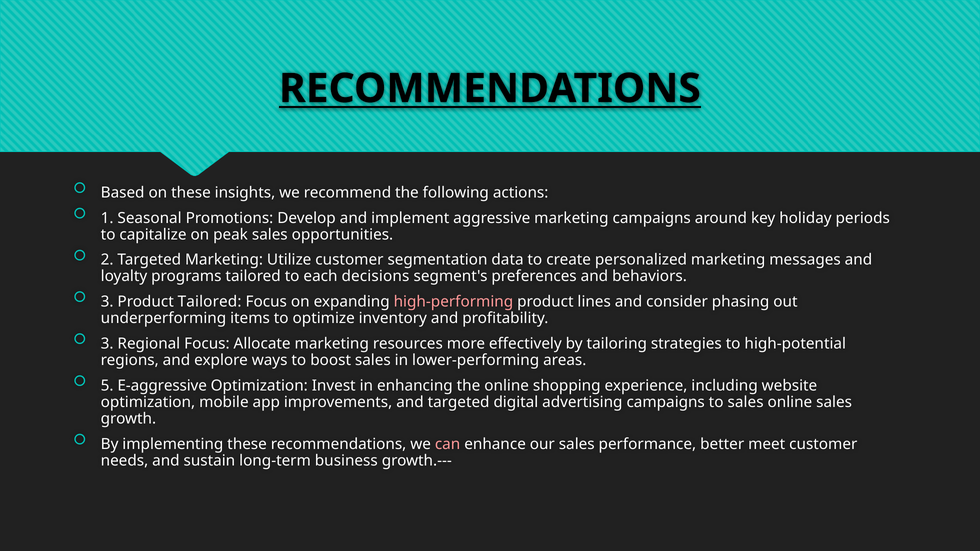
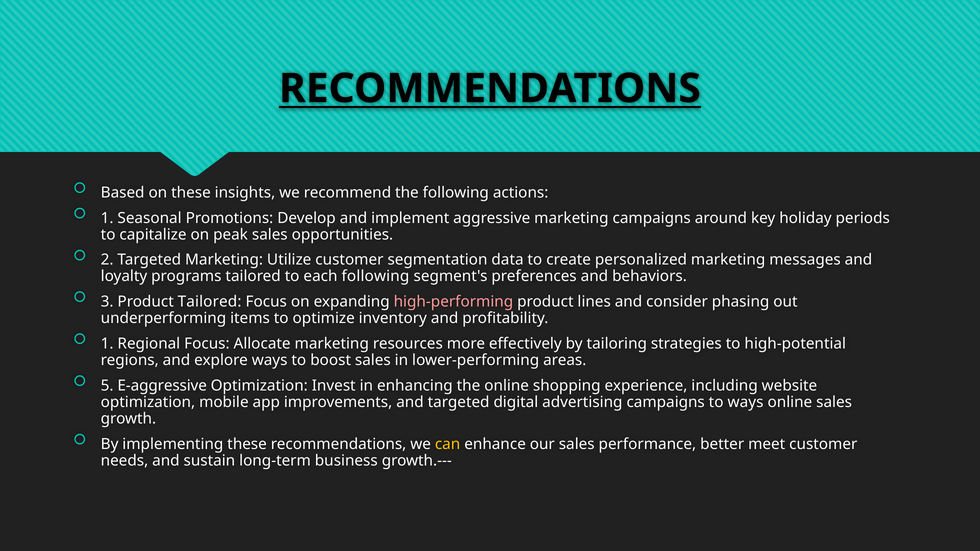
each decisions: decisions -> following
3 at (107, 344): 3 -> 1
to sales: sales -> ways
can colour: pink -> yellow
